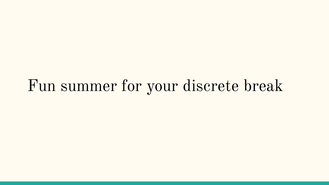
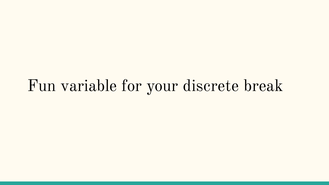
summer: summer -> variable
